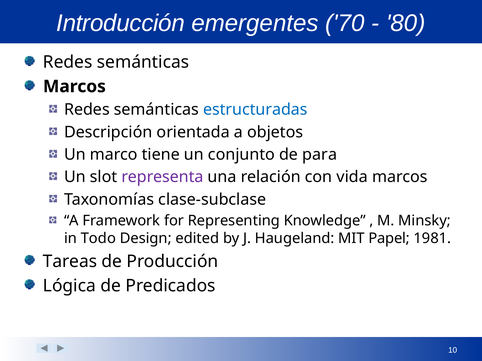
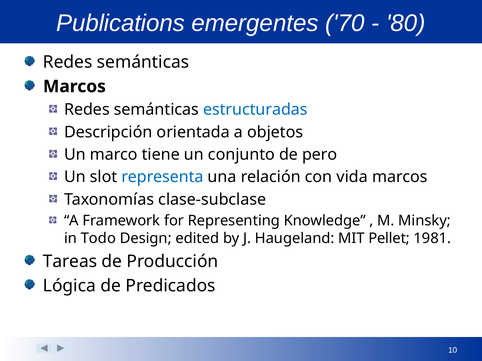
Introducción: Introducción -> Publications
para: para -> pero
representa colour: purple -> blue
Papel: Papel -> Pellet
